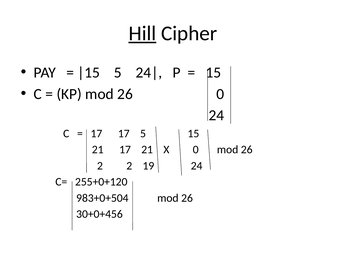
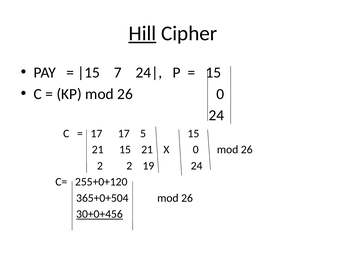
5 at (118, 73): 5 -> 7
21 17: 17 -> 15
983+0+504: 983+0+504 -> 365+0+504
30+0+456 underline: none -> present
